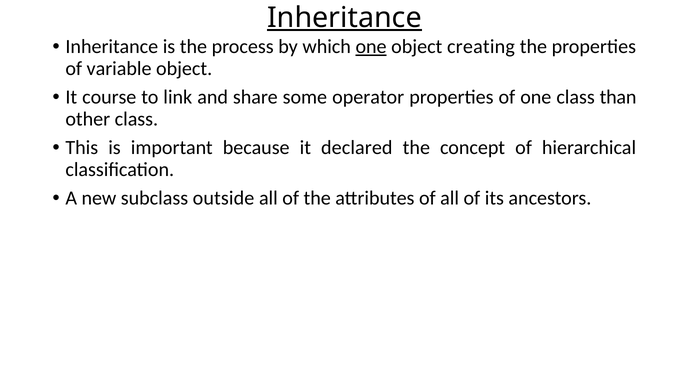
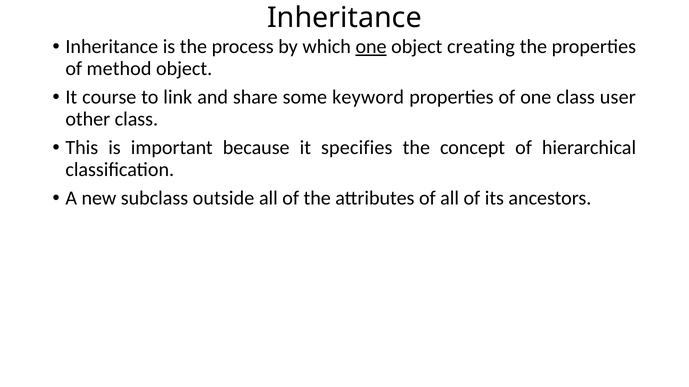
Inheritance at (344, 18) underline: present -> none
variable: variable -> method
operator: operator -> keyword
than: than -> user
declared: declared -> specifies
